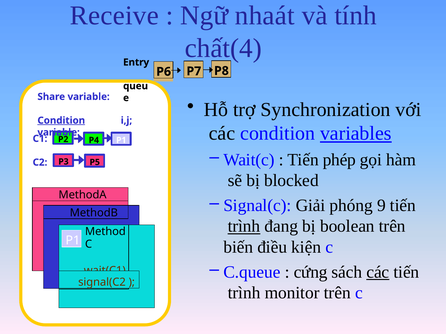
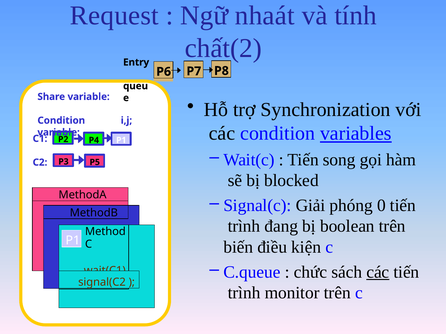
Receive: Receive -> Request
chất(4: chất(4 -> chất(2
Condition at (61, 121) underline: present -> none
phép: phép -> song
9: 9 -> 0
trình at (244, 227) underline: present -> none
cứng: cứng -> chức
